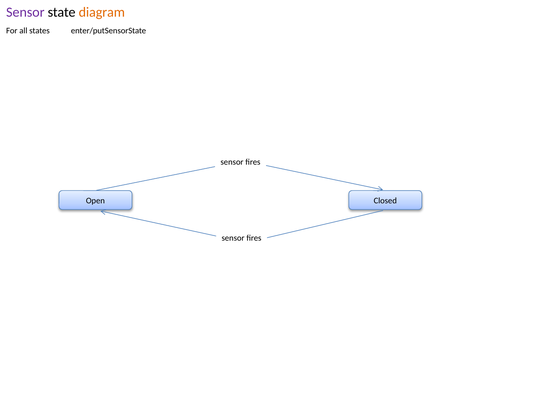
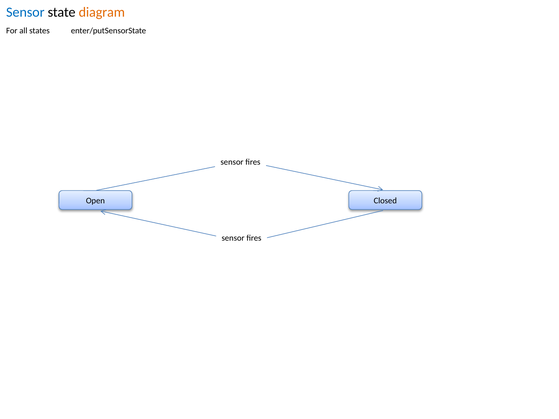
Sensor at (25, 12) colour: purple -> blue
